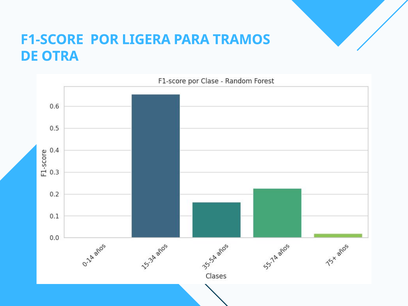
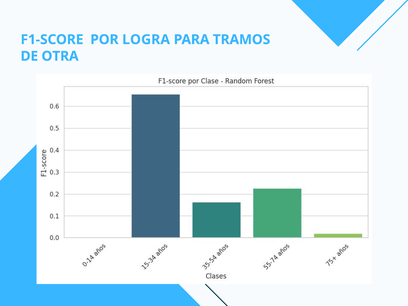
LIGERA: LIGERA -> LOGRA
